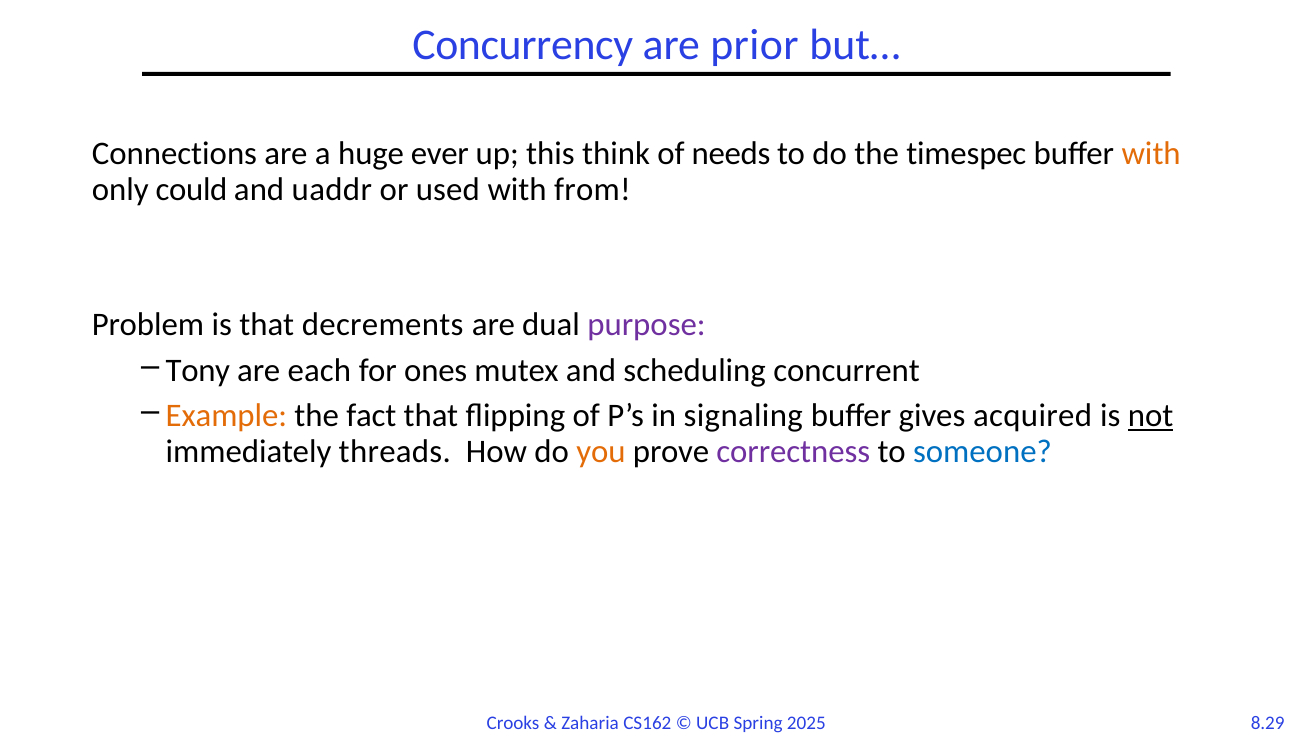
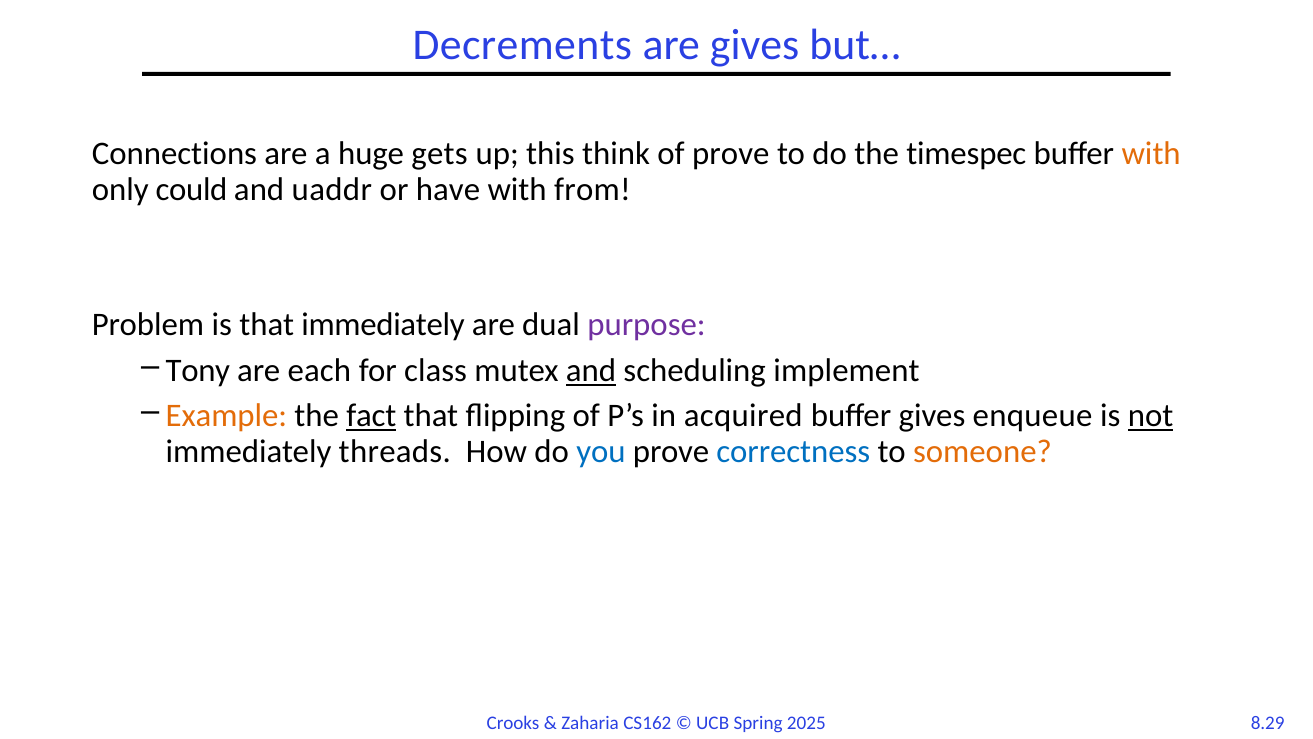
Concurrency: Concurrency -> Decrements
are prior: prior -> gives
ever: ever -> gets
of needs: needs -> prove
used: used -> have
that decrements: decrements -> immediately
ones: ones -> class
and at (591, 370) underline: none -> present
concurrent: concurrent -> implement
fact underline: none -> present
signaling: signaling -> acquired
acquired: acquired -> enqueue
you colour: orange -> blue
correctness colour: purple -> blue
someone colour: blue -> orange
